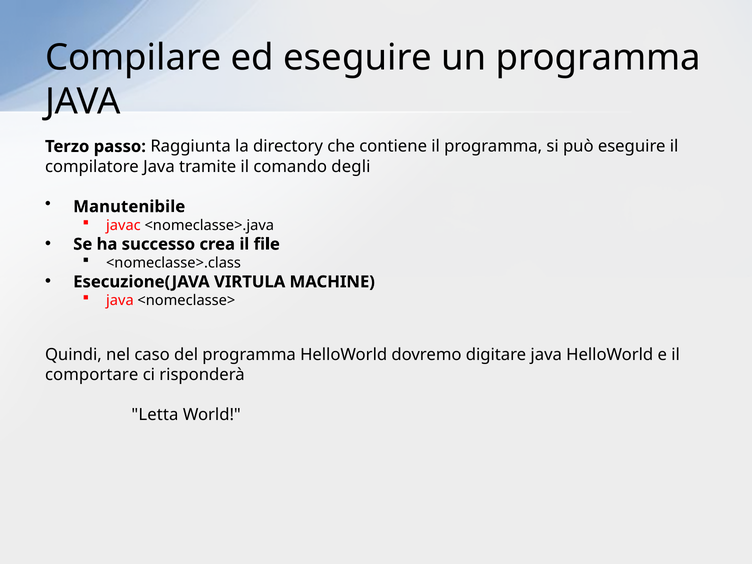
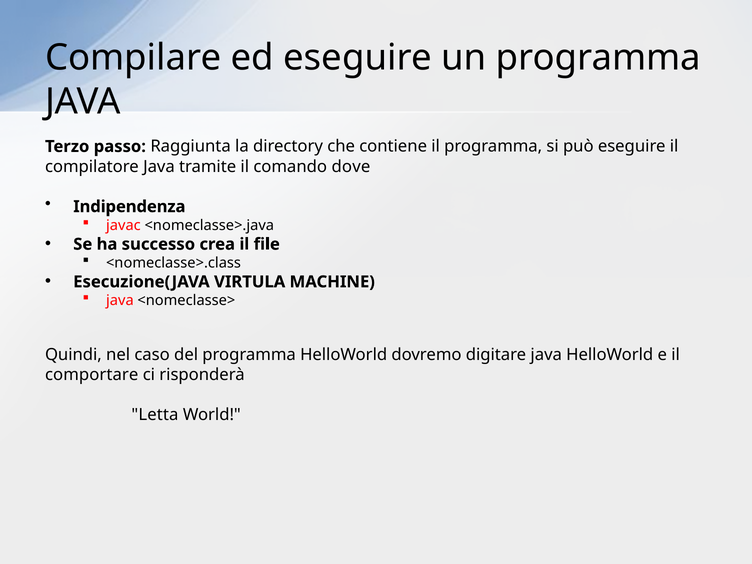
degli: degli -> dove
Manutenibile: Manutenibile -> Indipendenza
